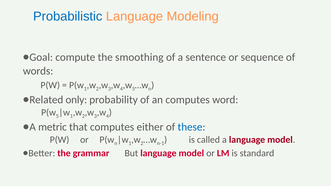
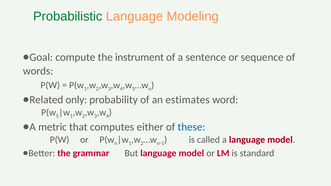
Probabilistic colour: blue -> green
smoothing: smoothing -> instrument
an computes: computes -> estimates
